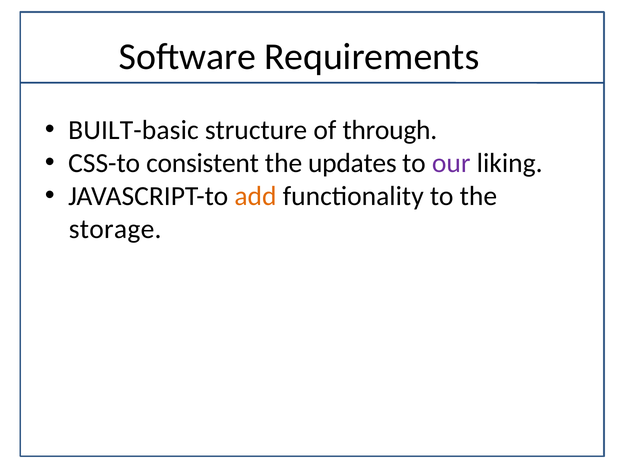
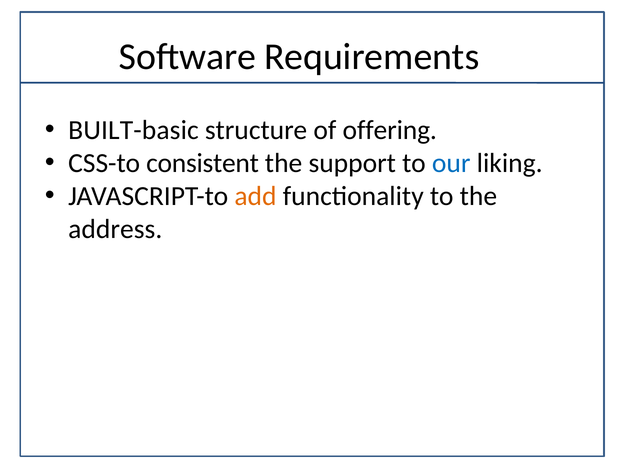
through: through -> offering
updates: updates -> support
our colour: purple -> blue
storage: storage -> address
